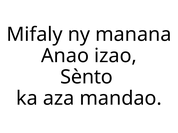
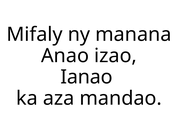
Sènto: Sènto -> Ianao
